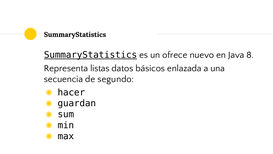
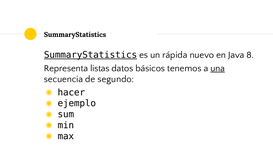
ofrece: ofrece -> rápida
enlazada: enlazada -> tenemos
una underline: none -> present
guardan: guardan -> ejemplo
